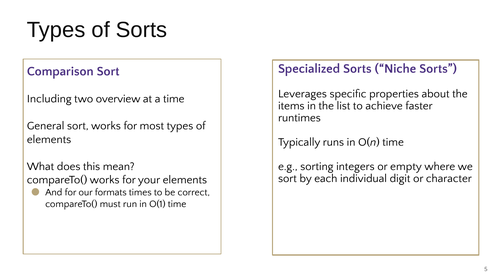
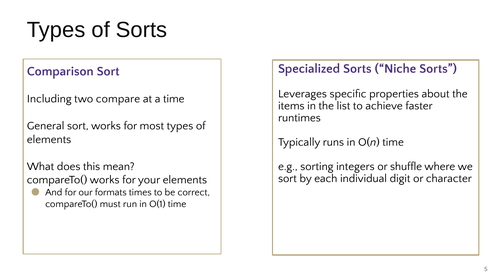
overview: overview -> compare
empty: empty -> shuffle
